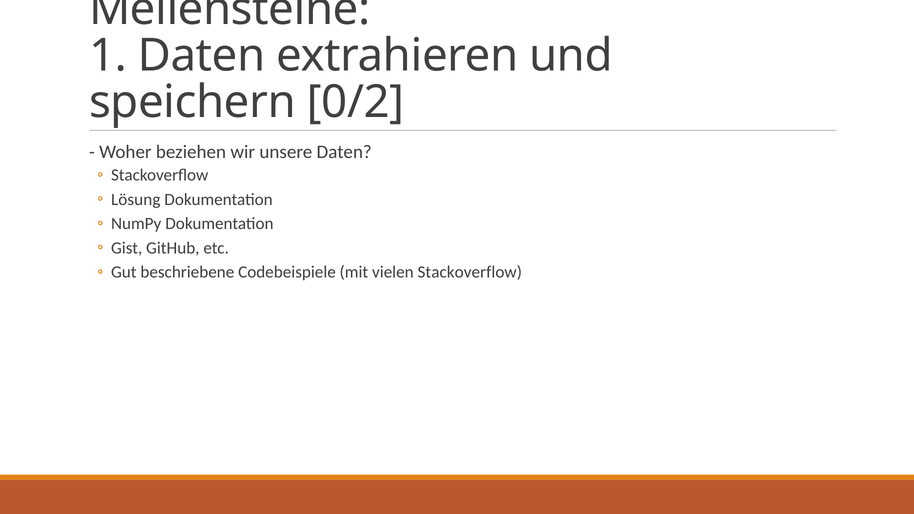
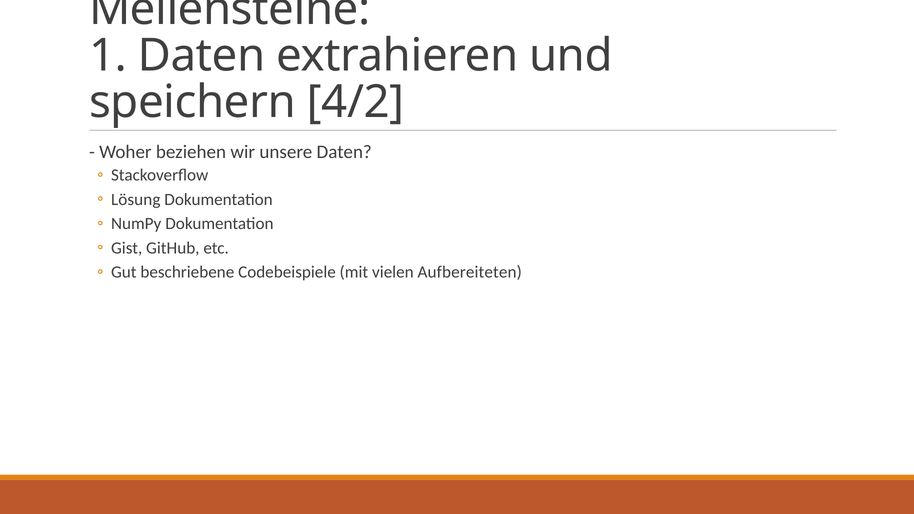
0/2: 0/2 -> 4/2
vielen Stackoverflow: Stackoverflow -> Aufbereiteten
